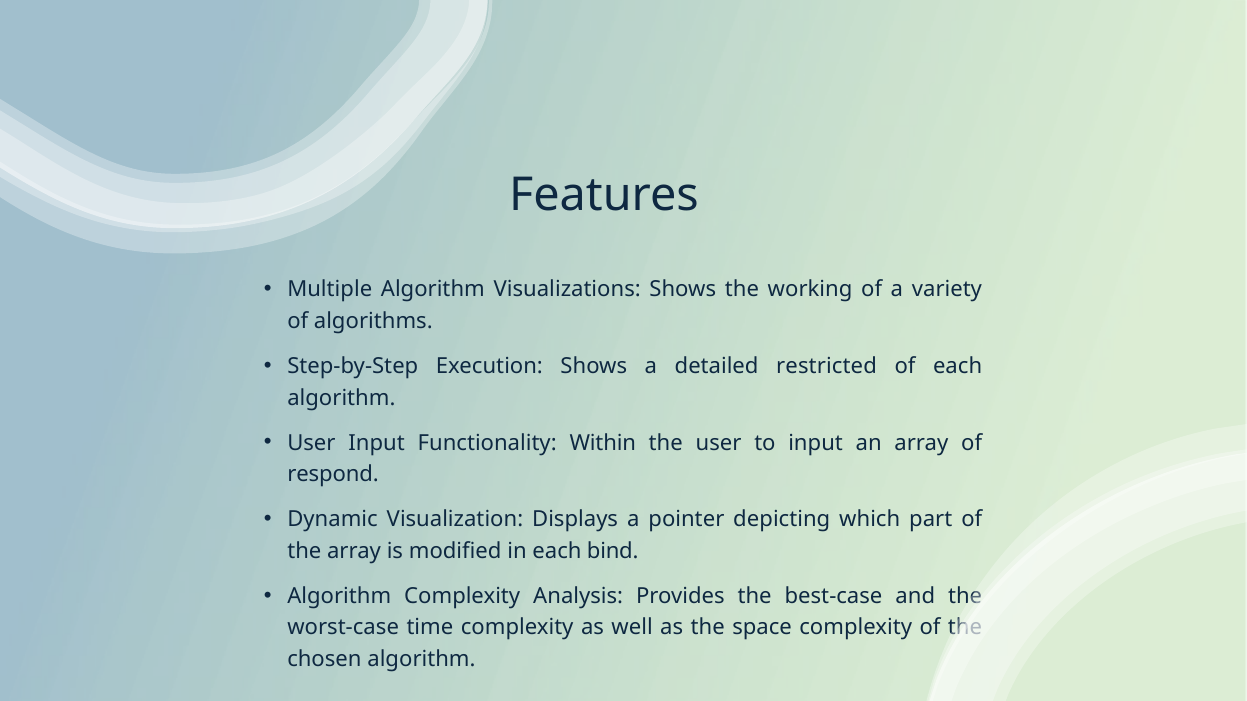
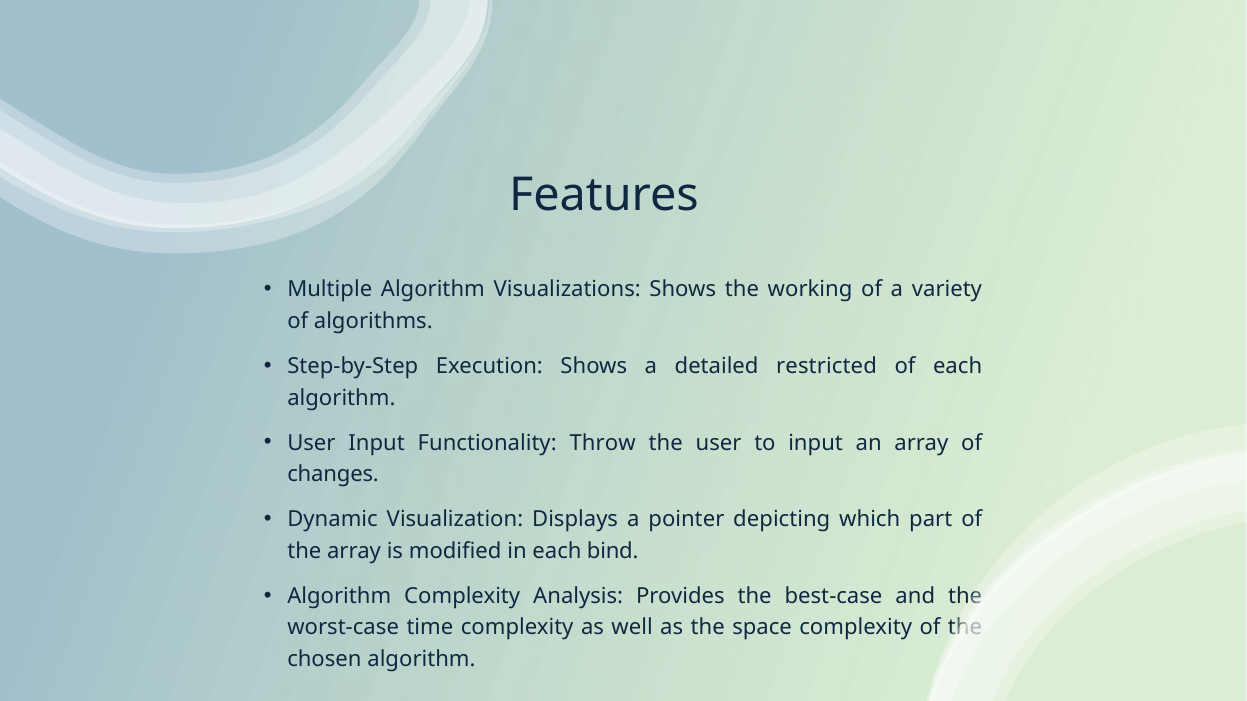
Within: Within -> Throw
respond: respond -> changes
